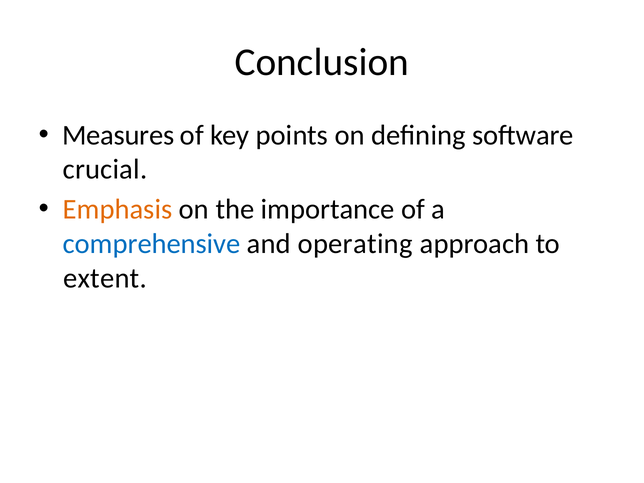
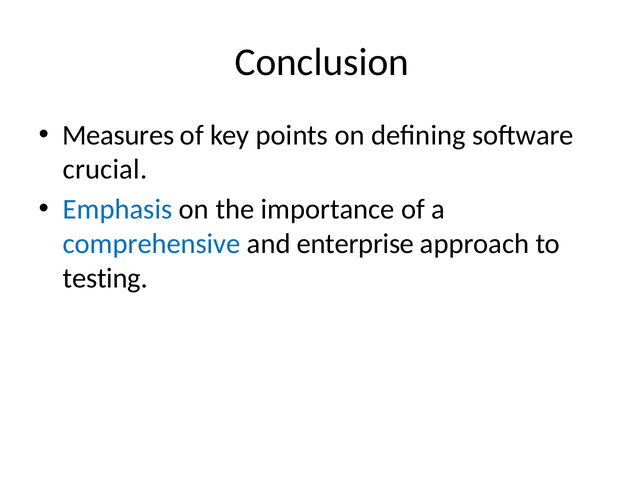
Emphasis colour: orange -> blue
operating: operating -> enterprise
extent: extent -> testing
